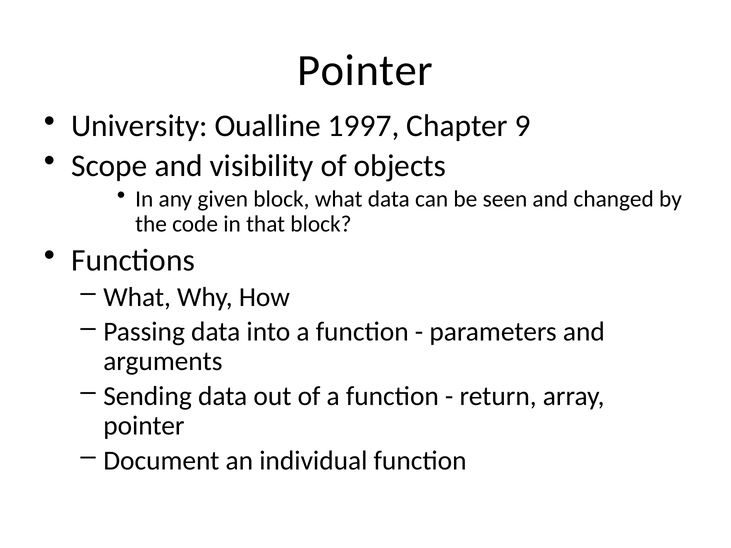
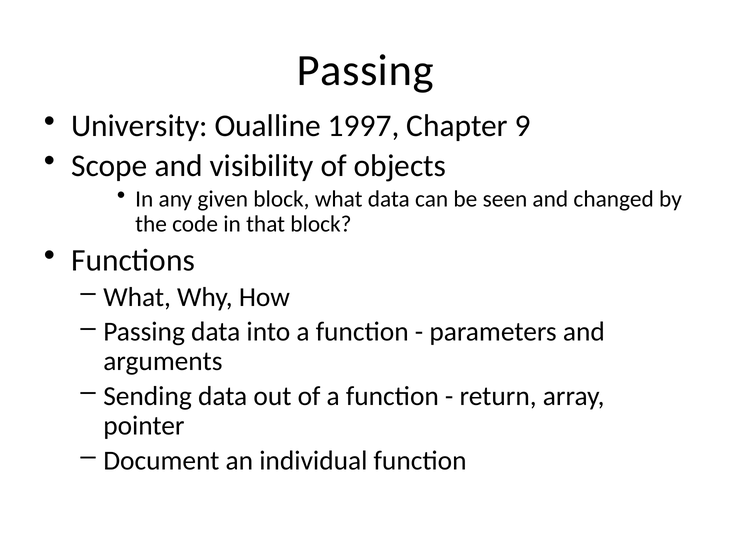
Pointer at (365, 71): Pointer -> Passing
